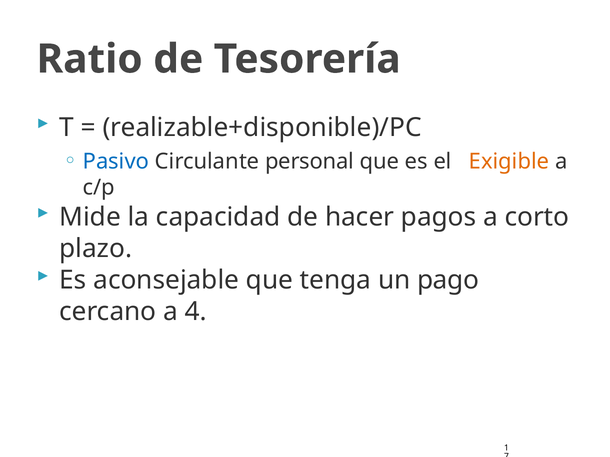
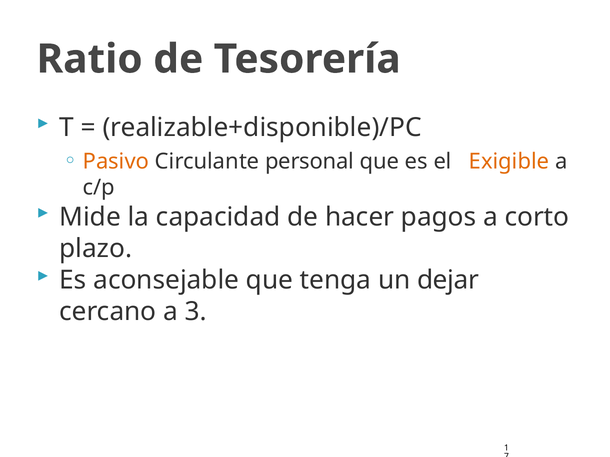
Pasivo colour: blue -> orange
pago: pago -> dejar
4: 4 -> 3
